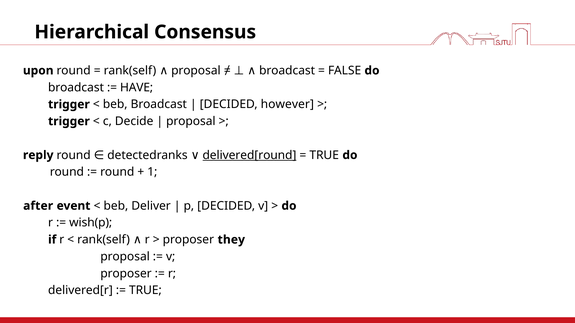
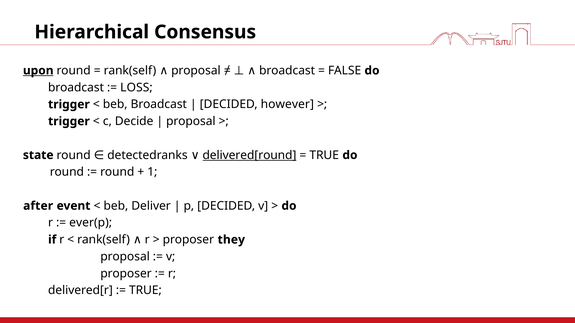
upon underline: none -> present
HAVE: HAVE -> LOSS
reply: reply -> state
wish(p: wish(p -> ever(p
